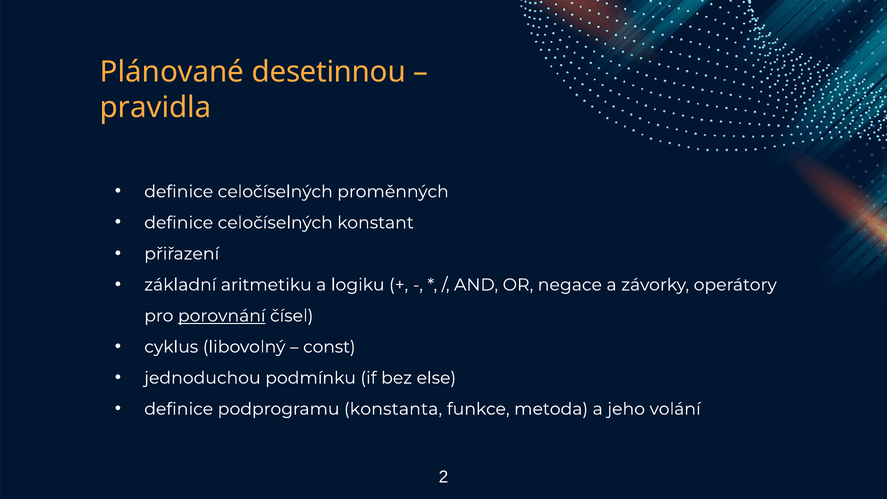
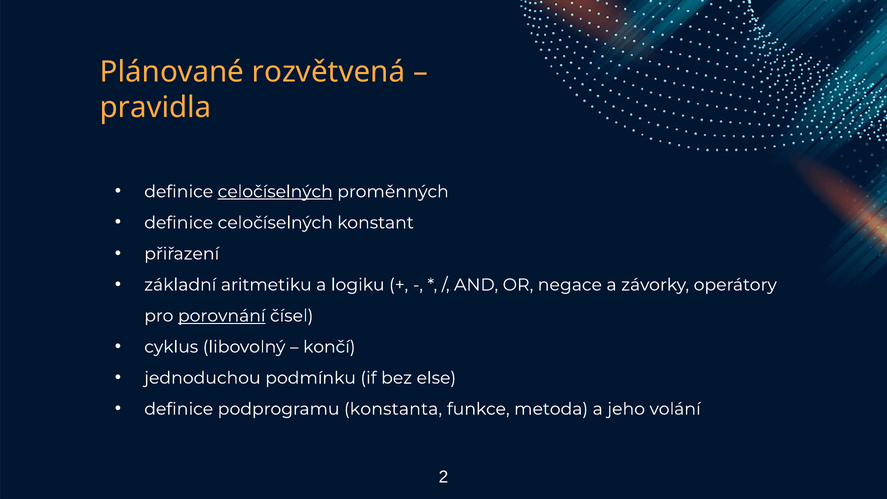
desetinnou: desetinnou -> rozvětvená
celočíselných at (275, 192) underline: none -> present
const: const -> končí
